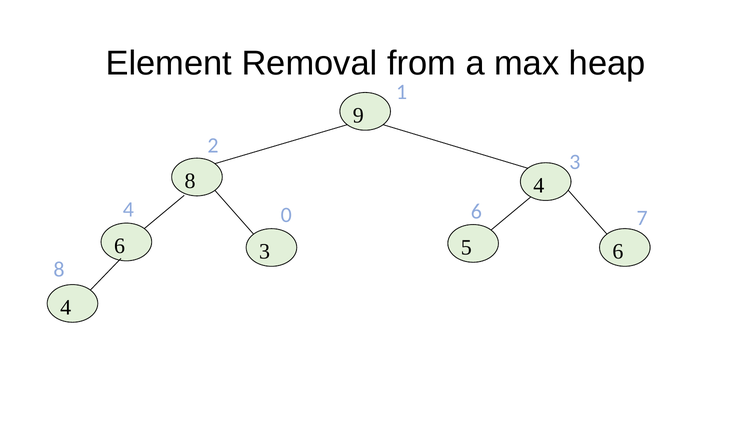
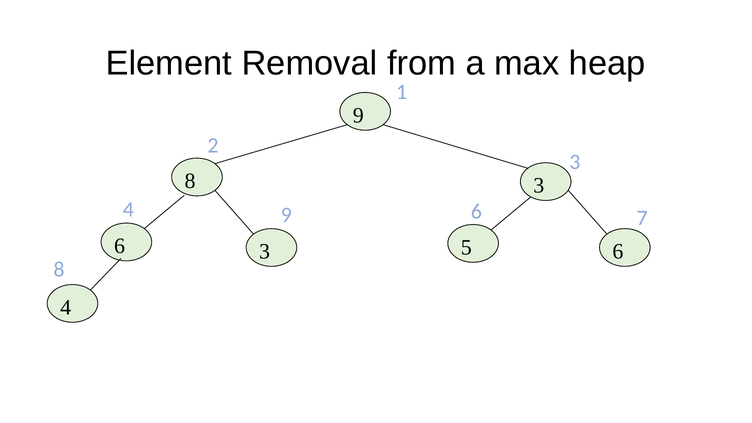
8 4: 4 -> 3
4 0: 0 -> 9
